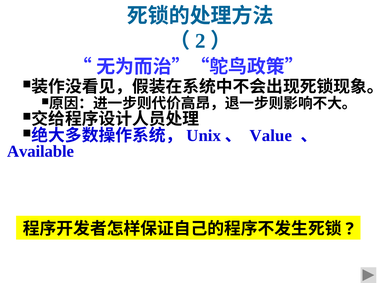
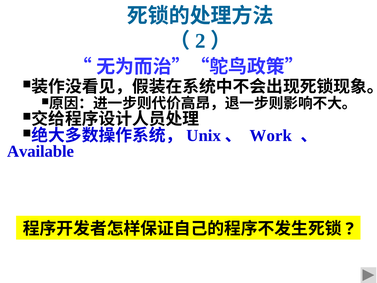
Value: Value -> Work
